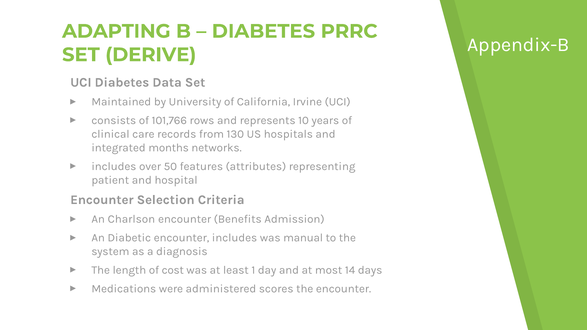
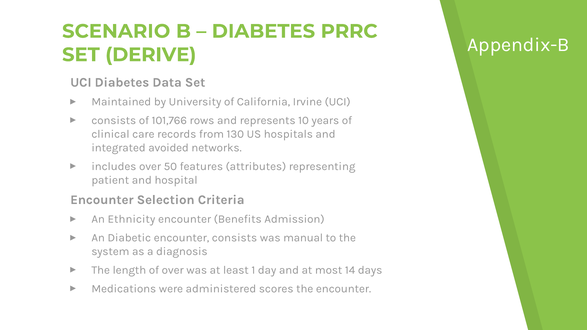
ADAPTING: ADAPTING -> SCENARIO
months: months -> avoided
Charlson: Charlson -> Ethnicity
encounter includes: includes -> consists
of cost: cost -> over
